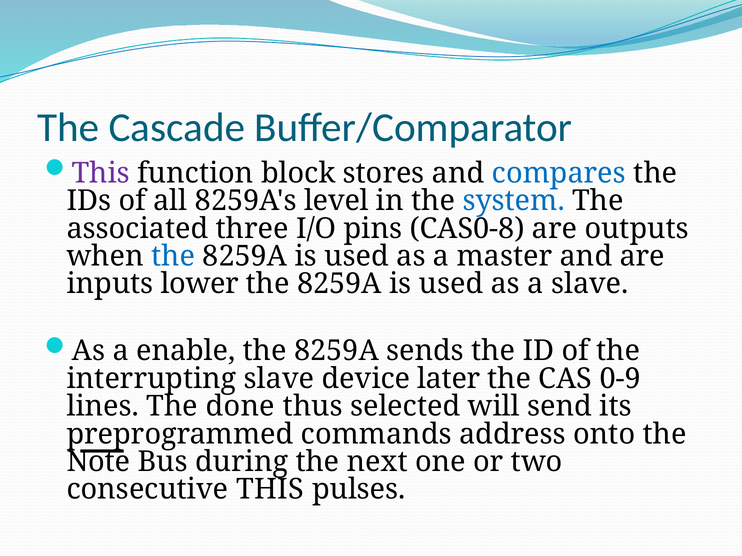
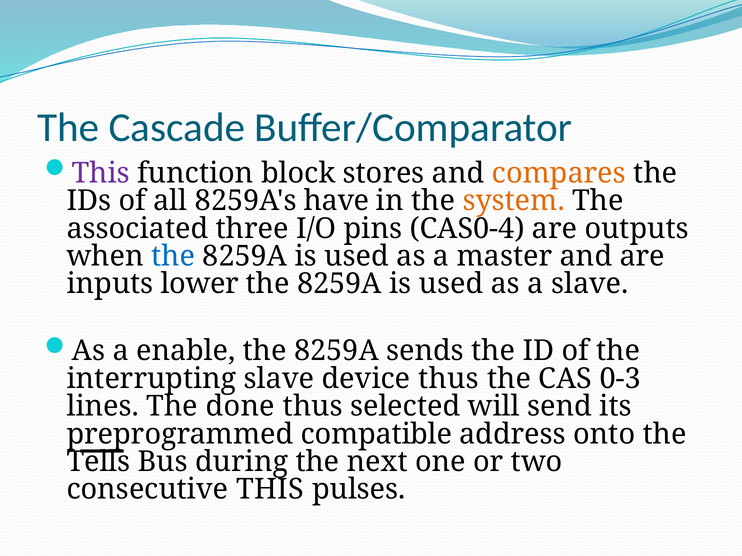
compares colour: blue -> orange
level: level -> have
system colour: blue -> orange
CAS0-8: CAS0-8 -> CAS0-4
device later: later -> thus
0-9: 0-9 -> 0-3
commands: commands -> compatible
Note: Note -> Tells
